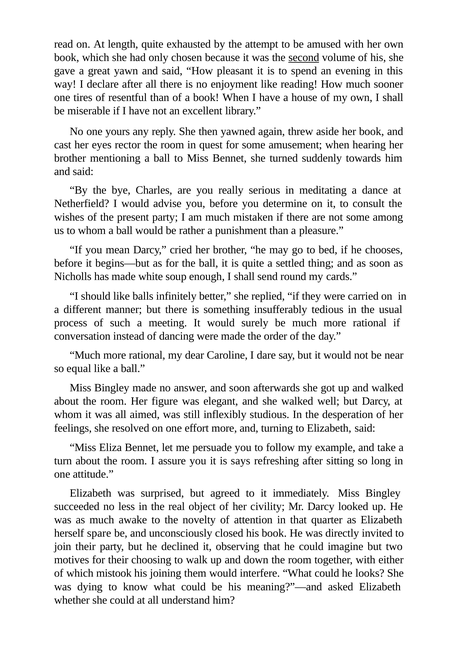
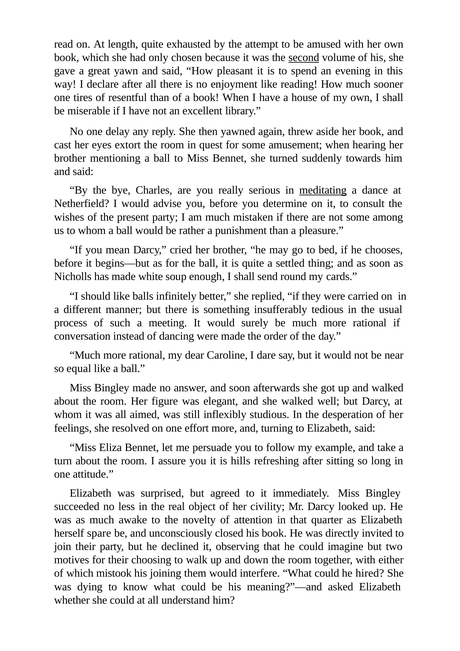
yours: yours -> delay
rector: rector -> extort
meditating underline: none -> present
says: says -> hills
looks: looks -> hired
